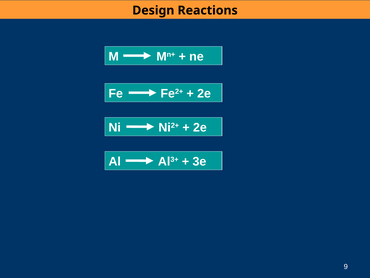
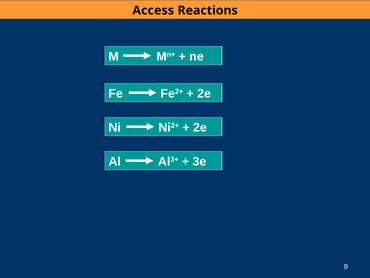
Design: Design -> Access
